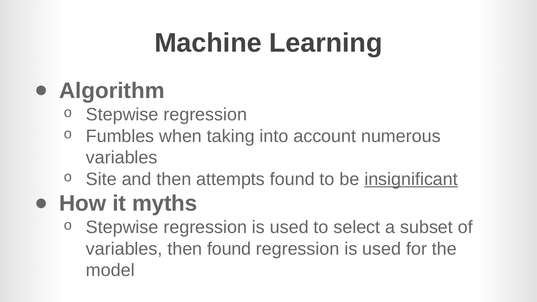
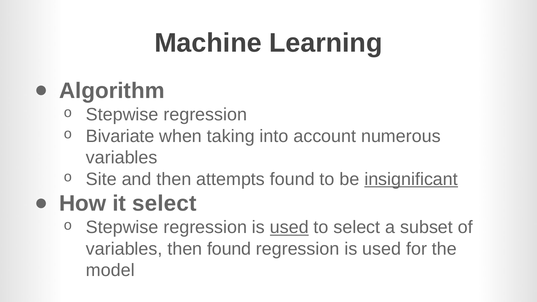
Fumbles: Fumbles -> Bivariate
it myths: myths -> select
used at (289, 227) underline: none -> present
